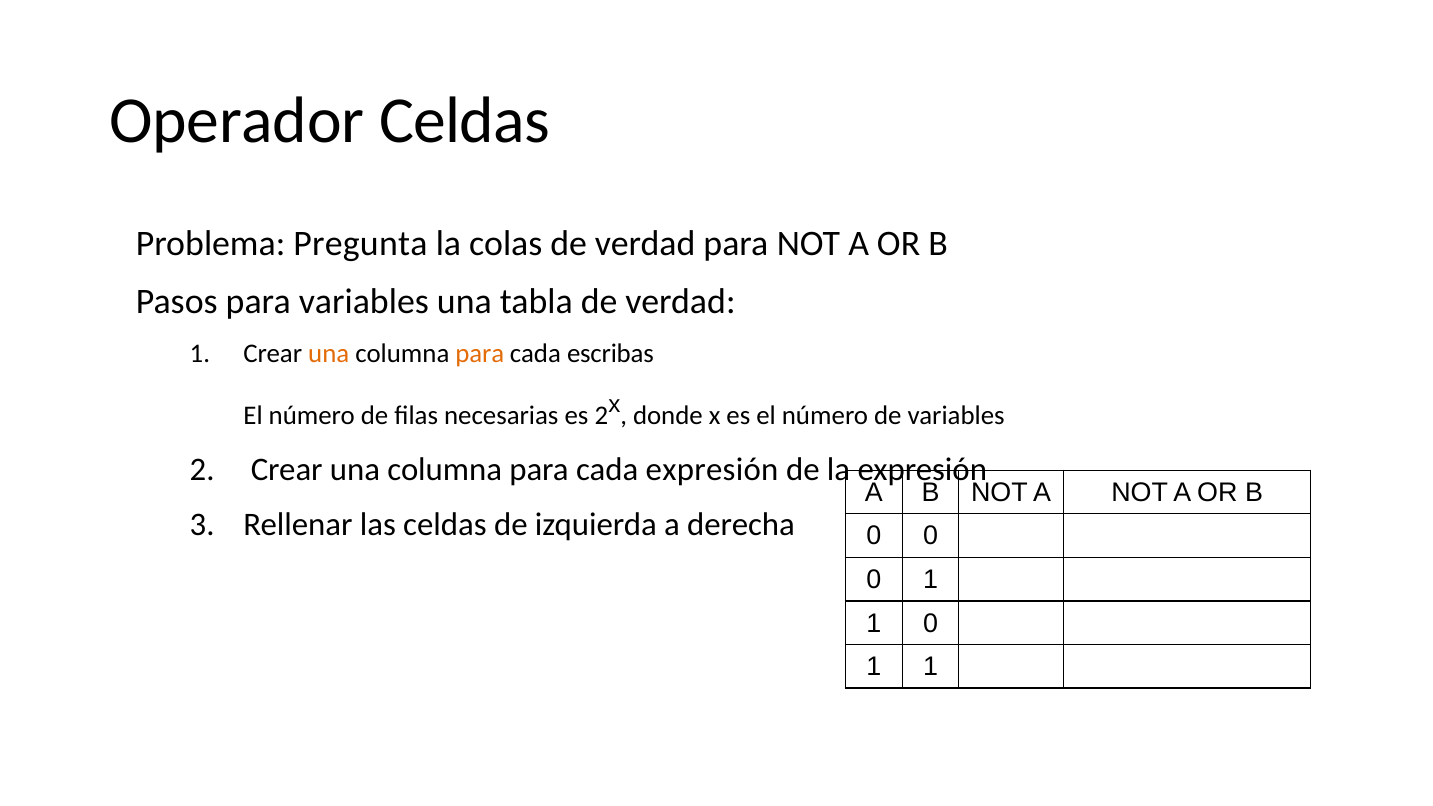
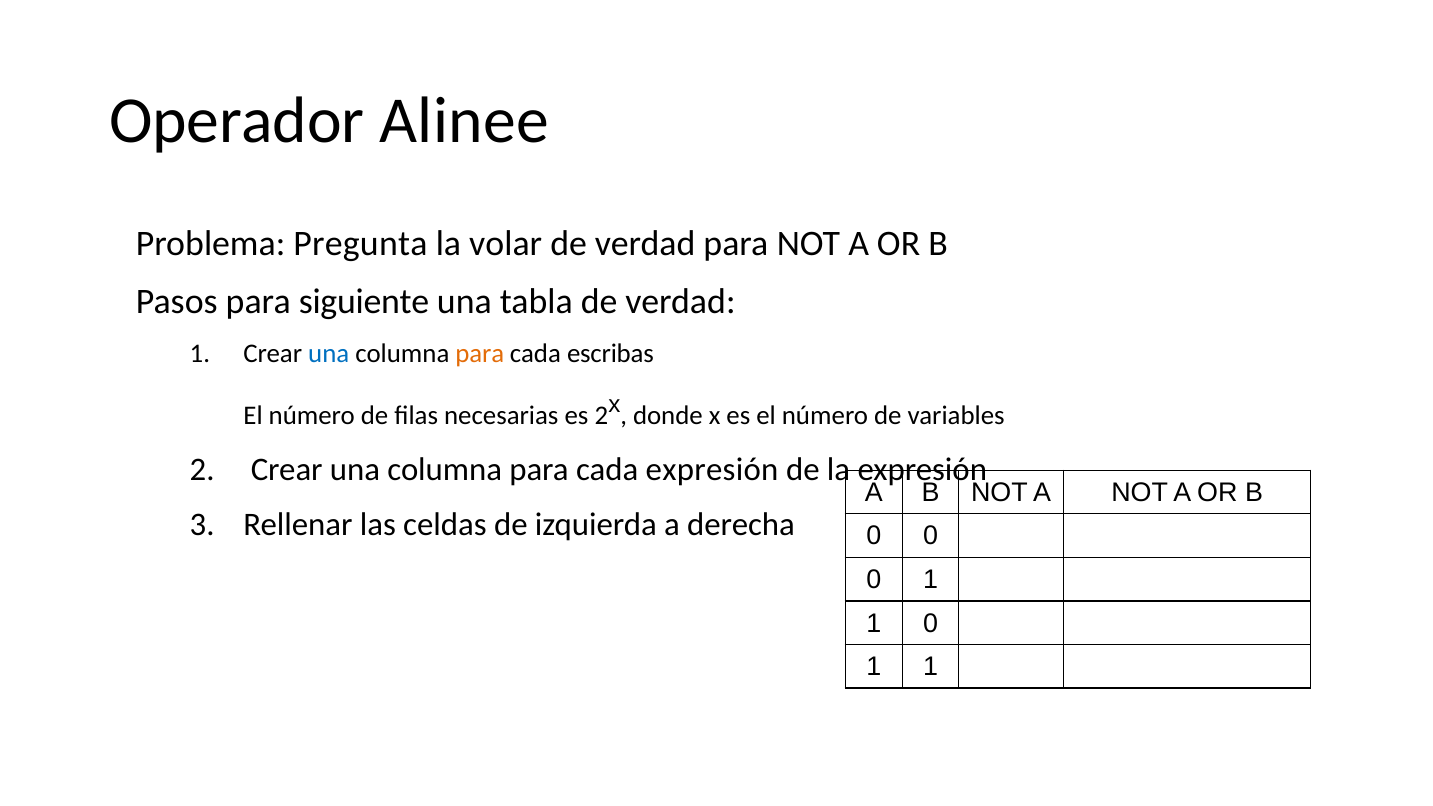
Operador Celdas: Celdas -> Alinee
colas: colas -> volar
para variables: variables -> siguiente
una at (329, 354) colour: orange -> blue
